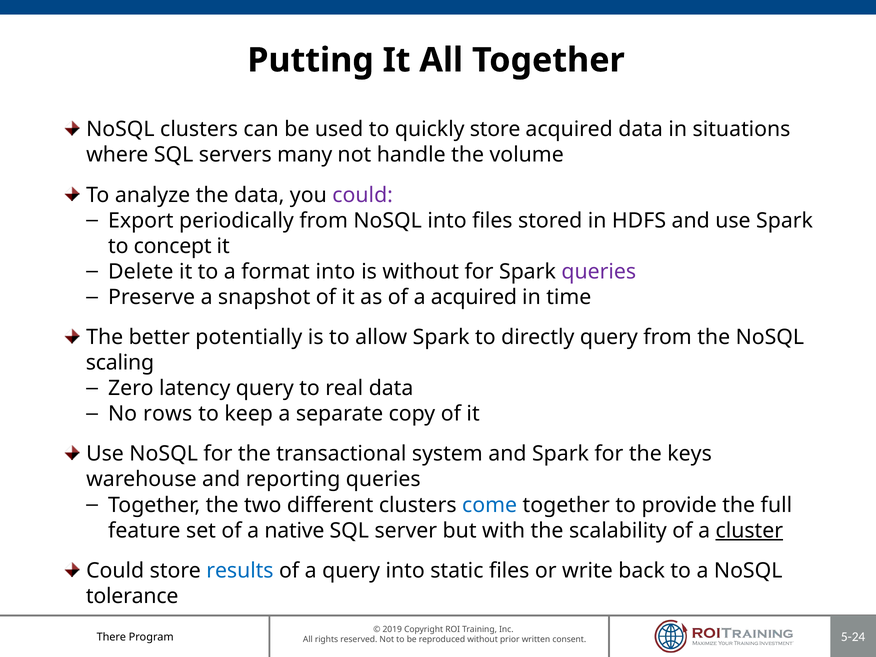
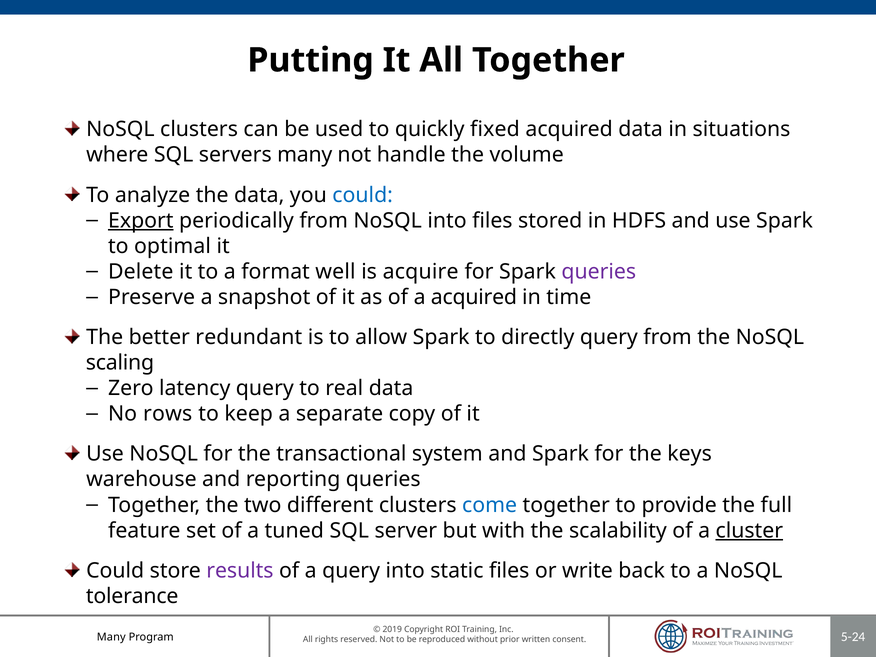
quickly store: store -> fixed
could at (363, 195) colour: purple -> blue
Export underline: none -> present
concept: concept -> optimal
format into: into -> well
is without: without -> acquire
potentially: potentially -> redundant
native: native -> tuned
results colour: blue -> purple
There at (111, 637): There -> Many
